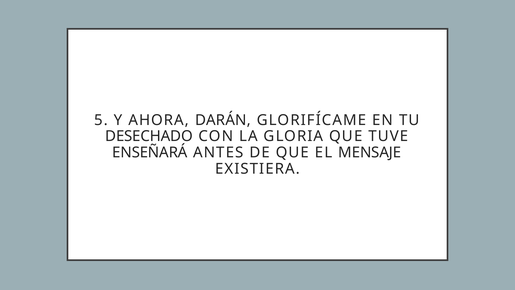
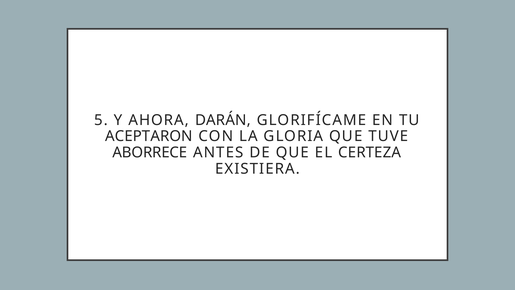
DESECHADO: DESECHADO -> ACEPTARON
ENSEÑARÁ: ENSEÑARÁ -> ABORRECE
MENSAJE: MENSAJE -> CERTEZA
